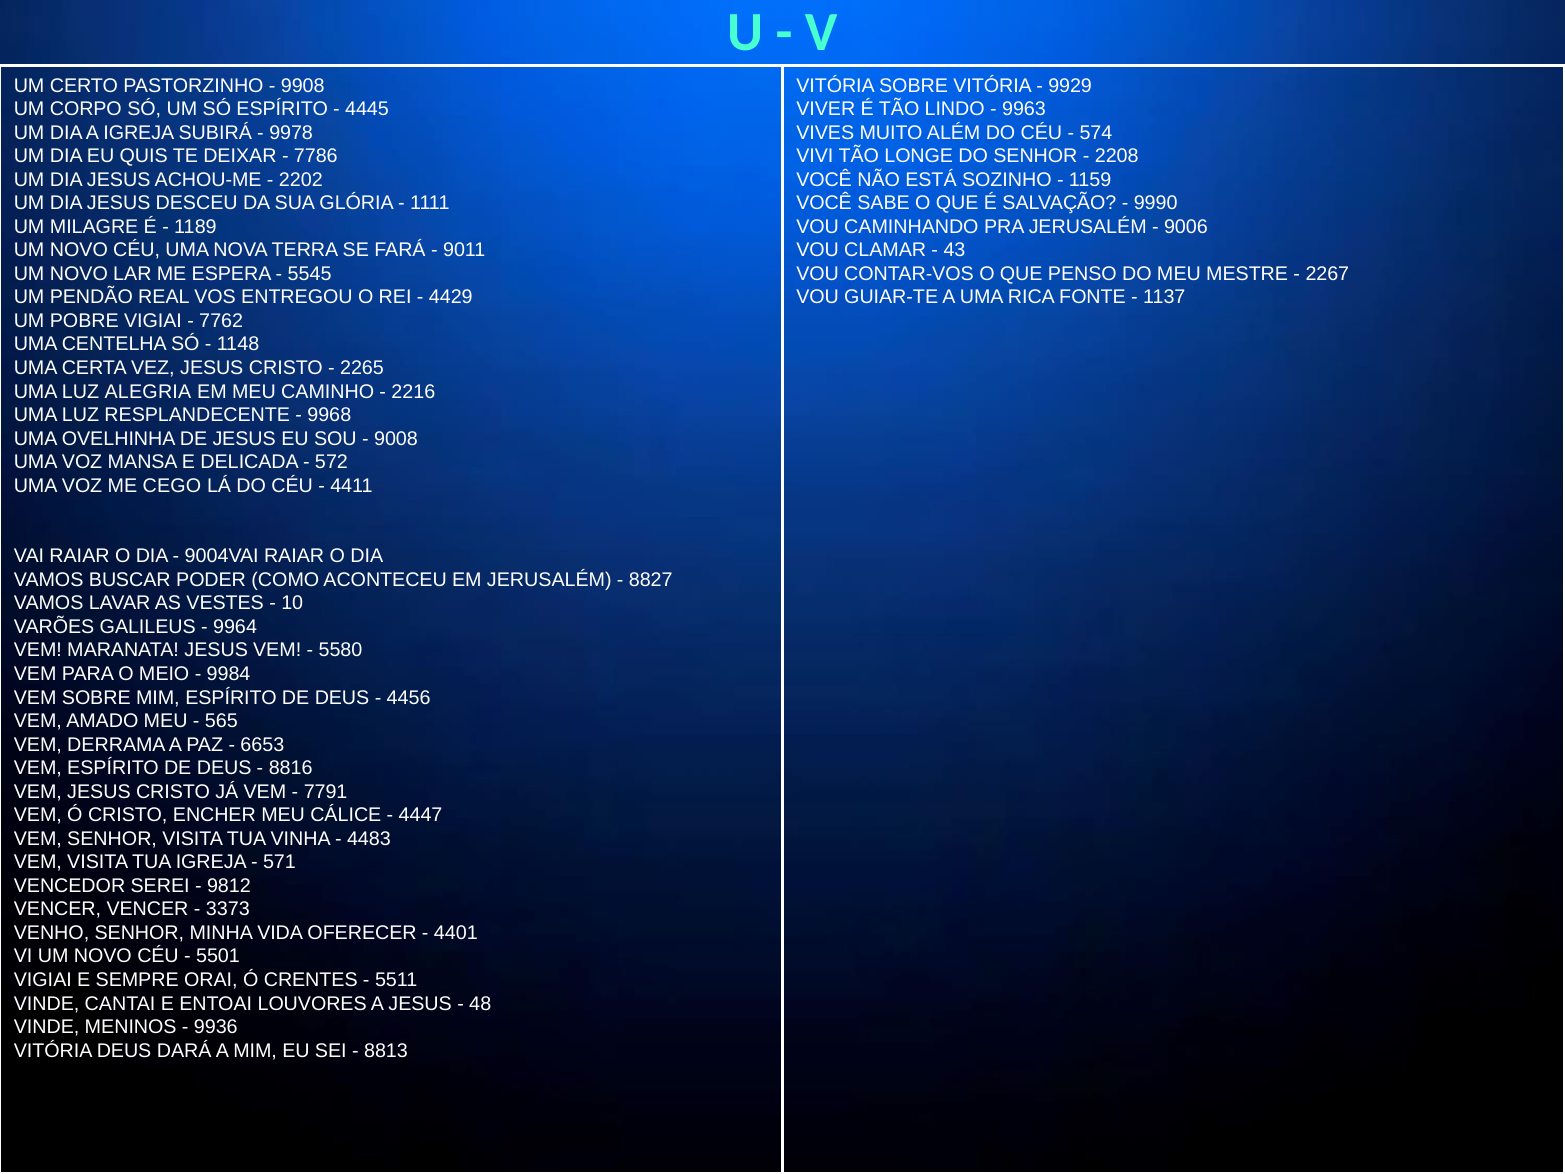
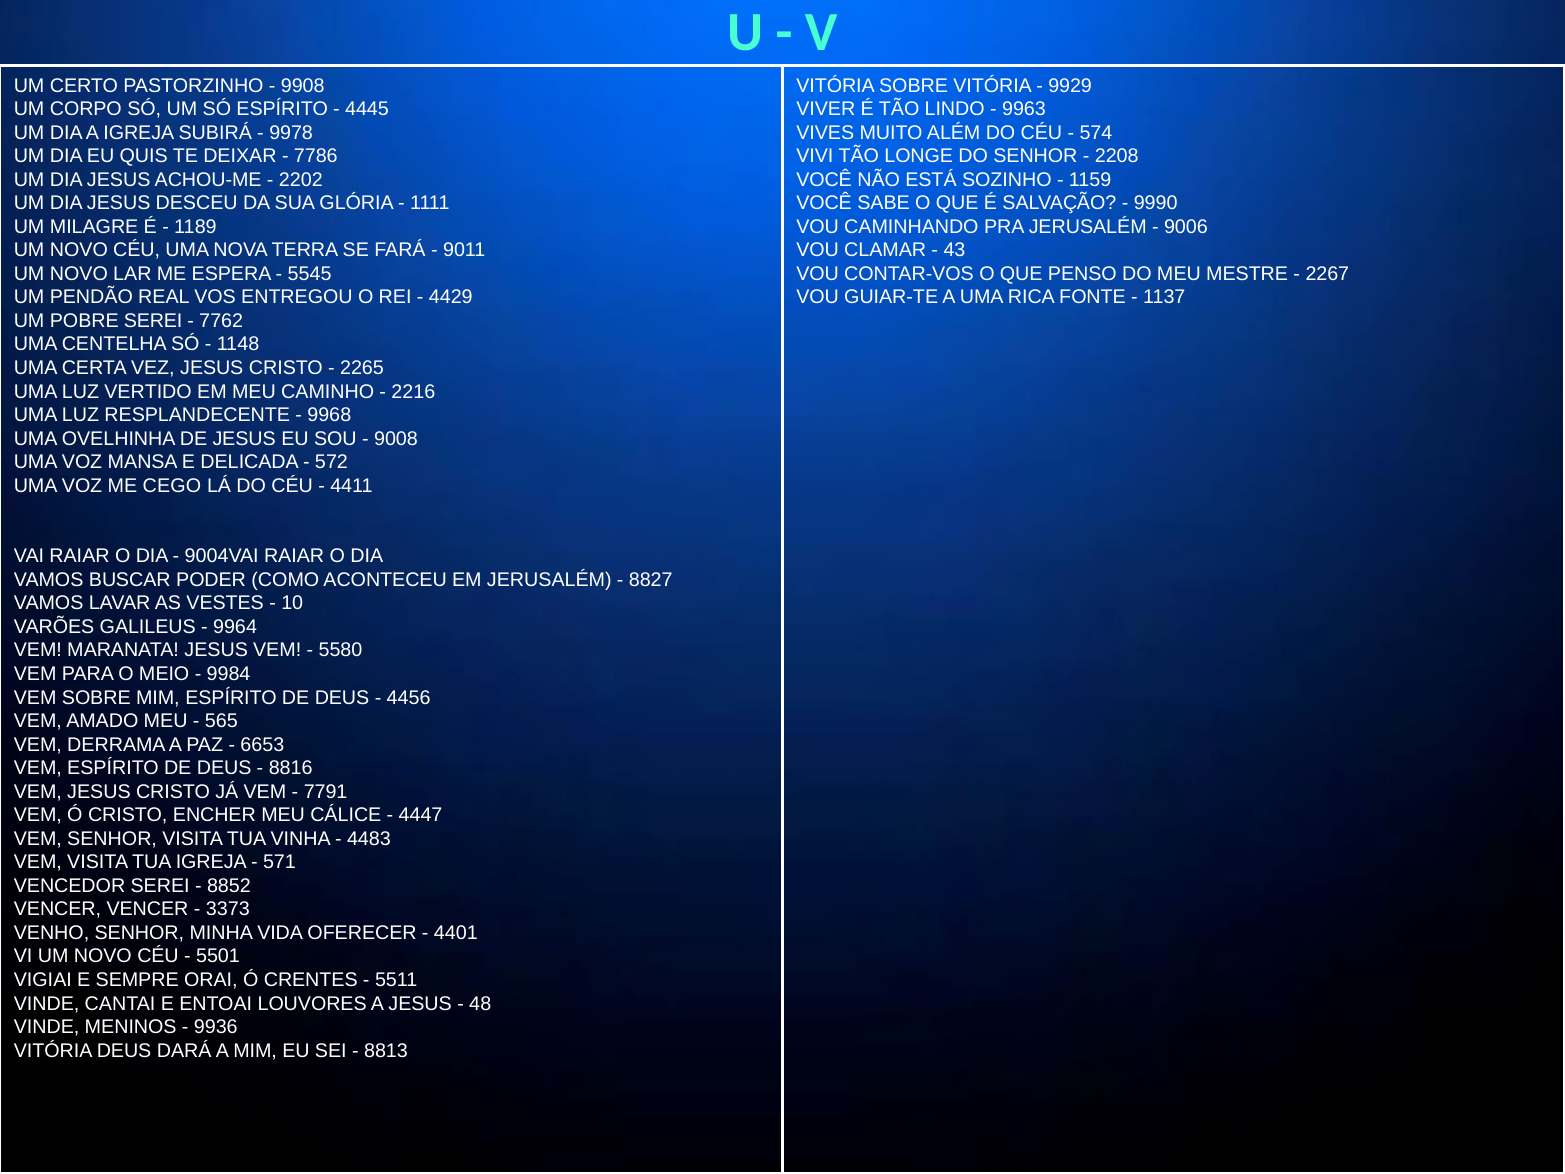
POBRE VIGIAI: VIGIAI -> SEREI
ALEGRIA: ALEGRIA -> VERTIDO
9812: 9812 -> 8852
